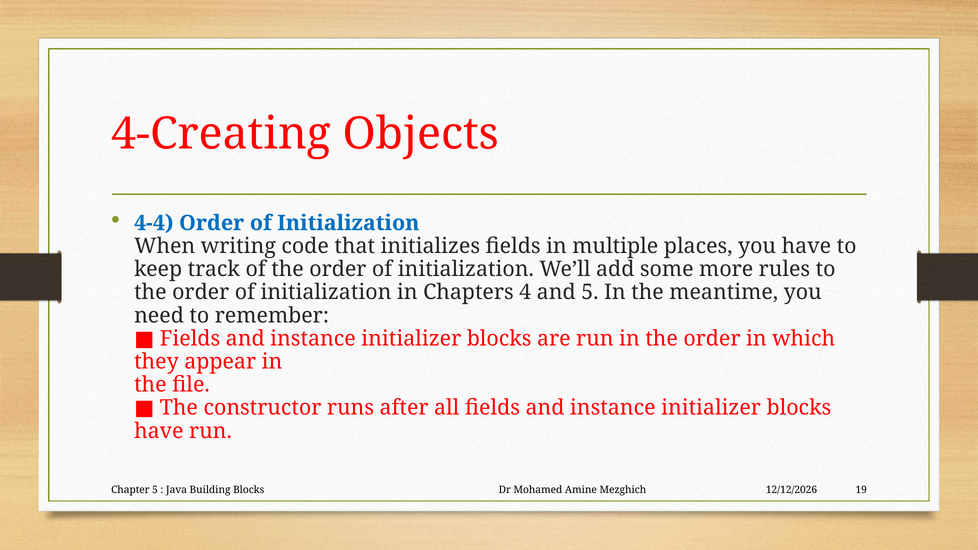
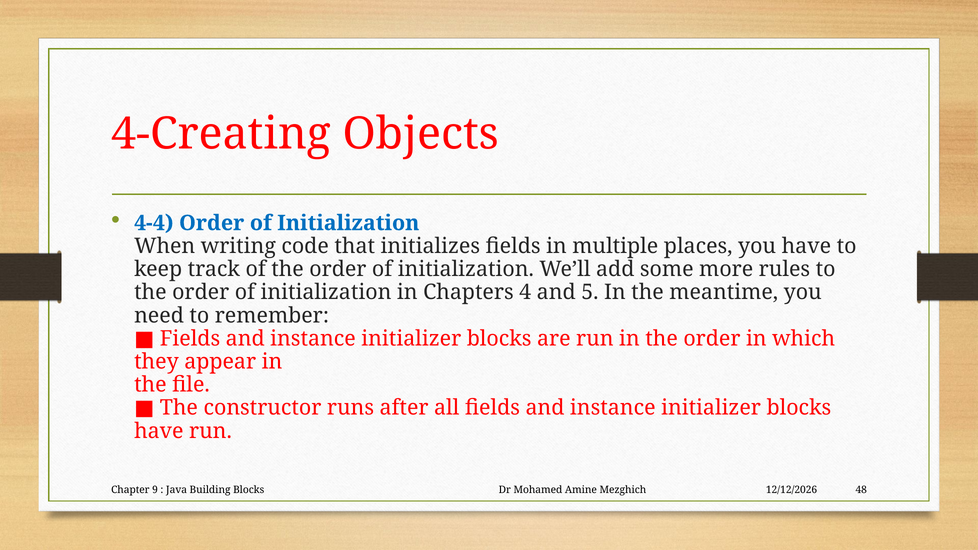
Chapter 5: 5 -> 9
19: 19 -> 48
